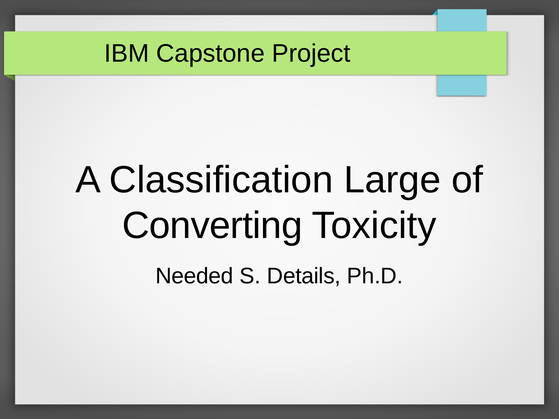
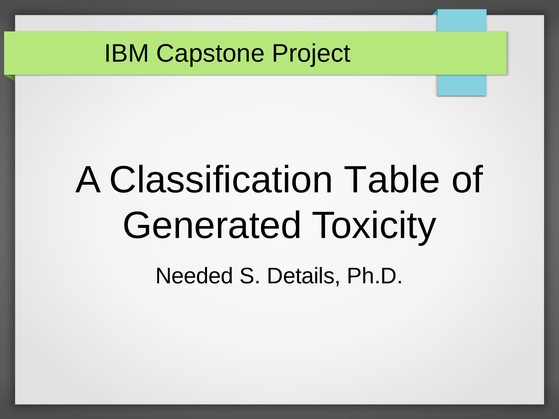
Large: Large -> Table
Converting: Converting -> Generated
